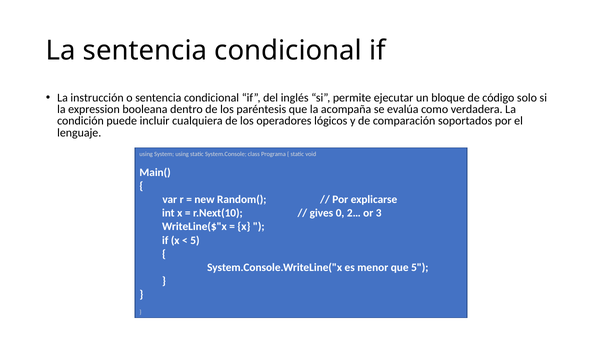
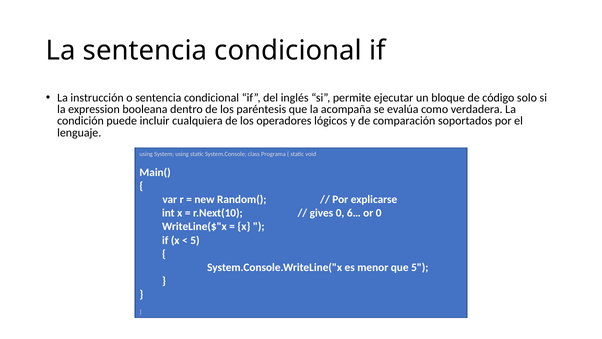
2…: 2… -> 6…
or 3: 3 -> 0
